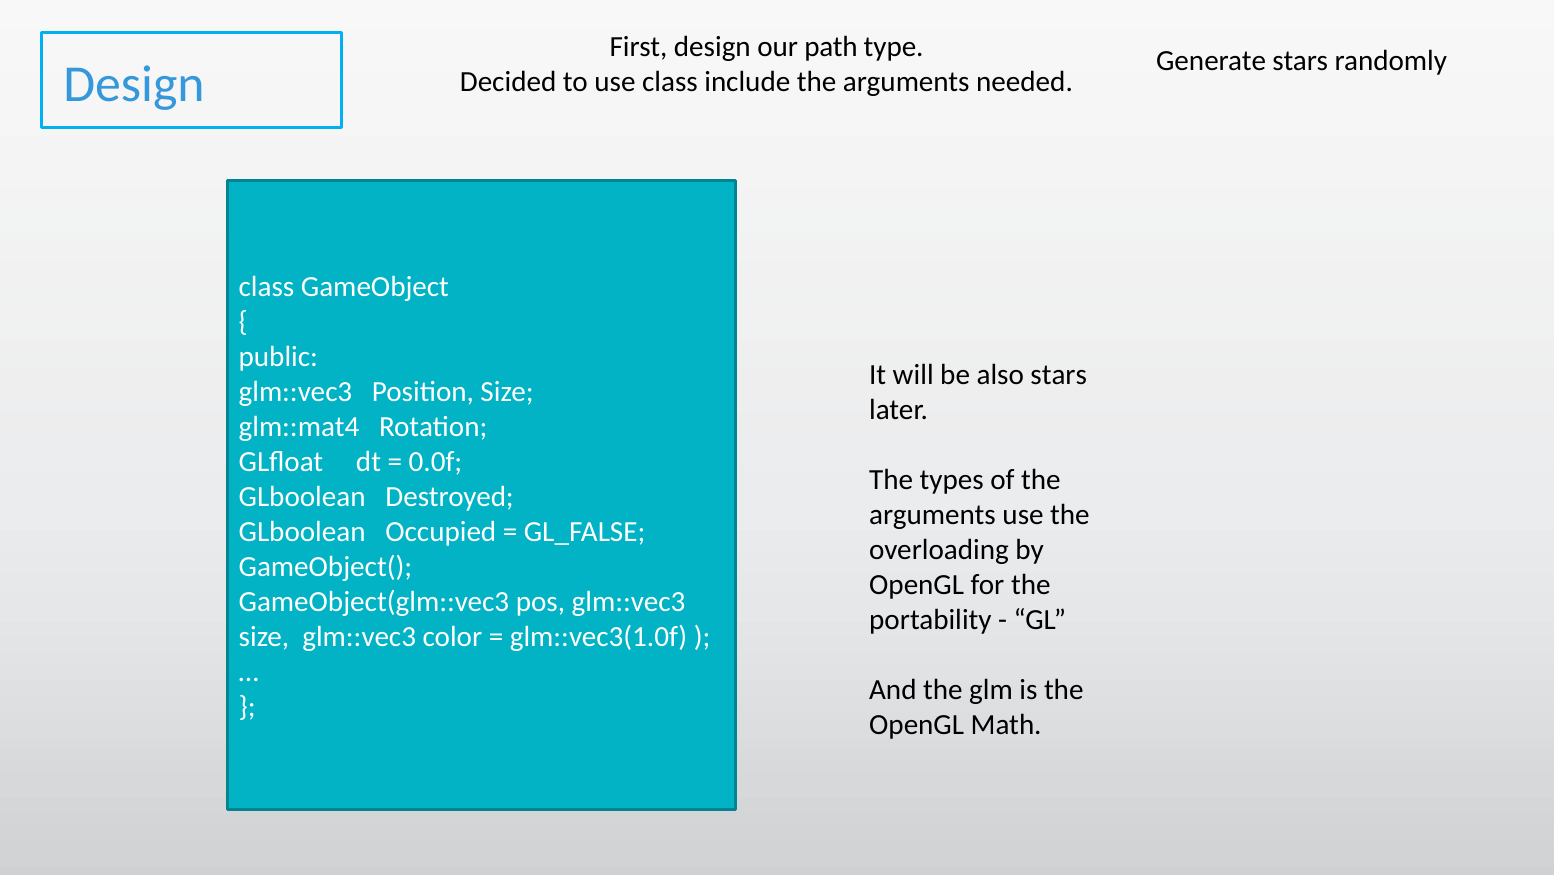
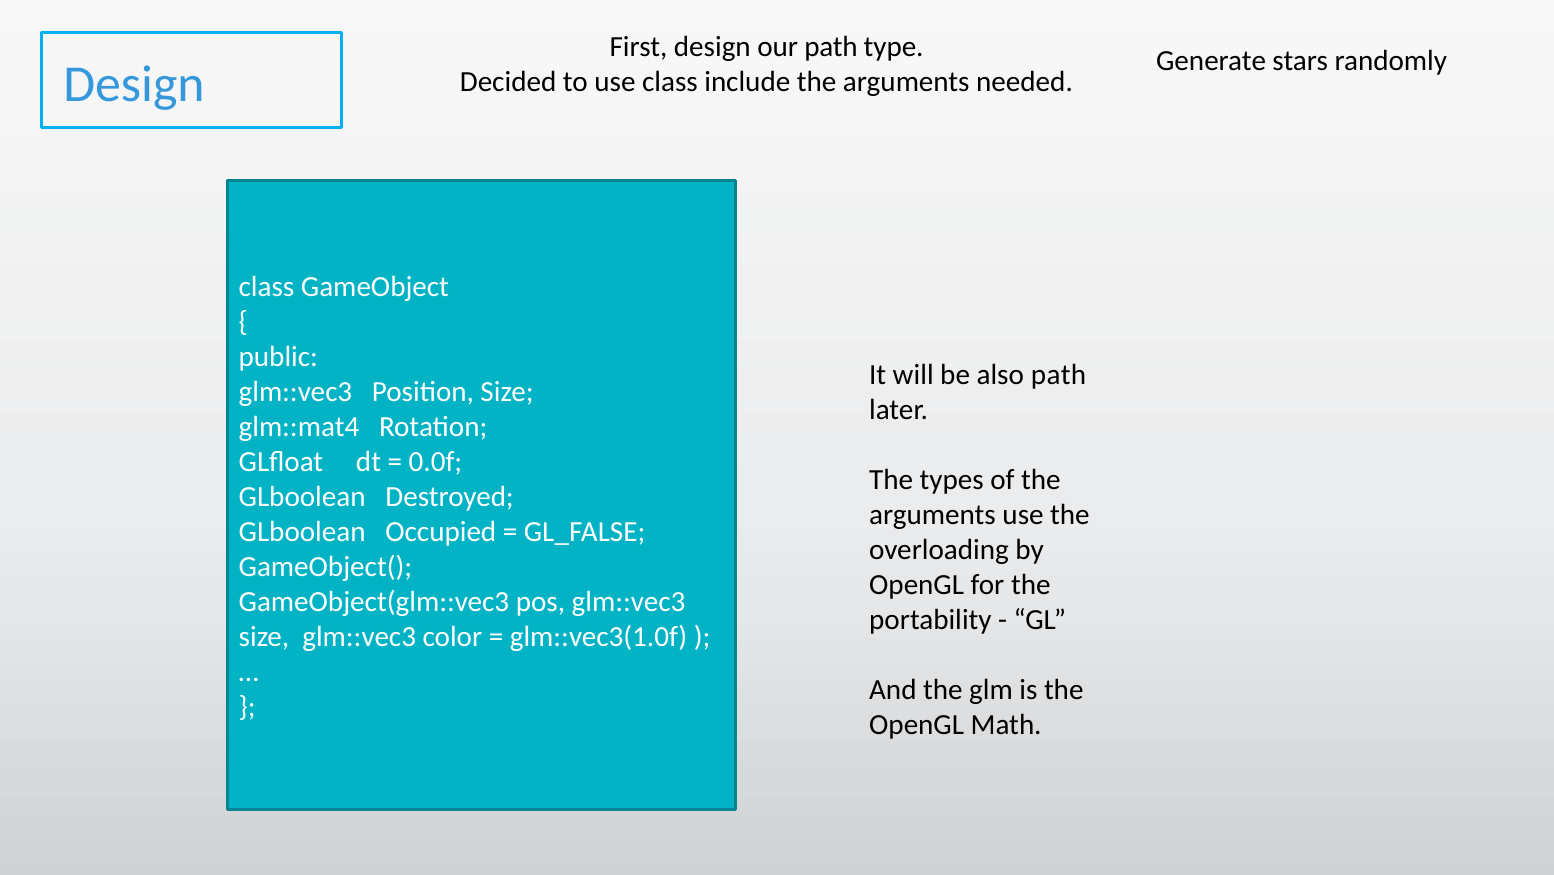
also stars: stars -> path
